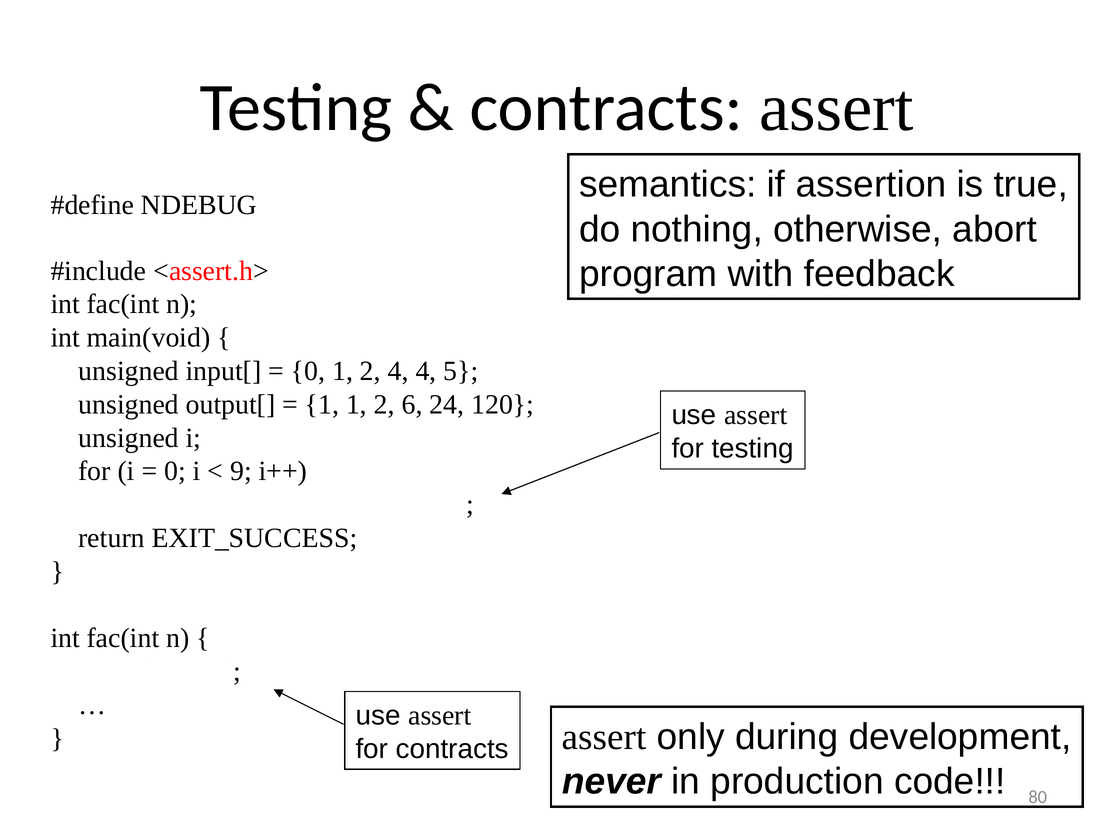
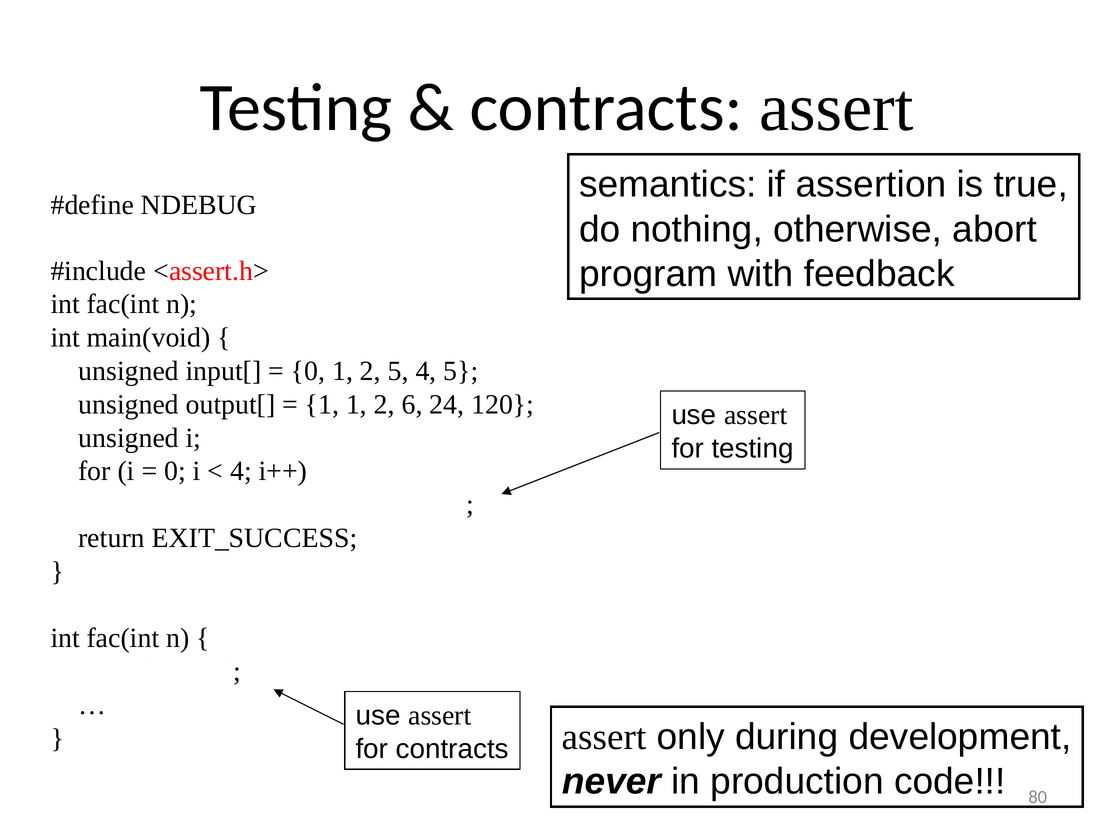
2 4: 4 -> 5
9 at (241, 472): 9 -> 4
